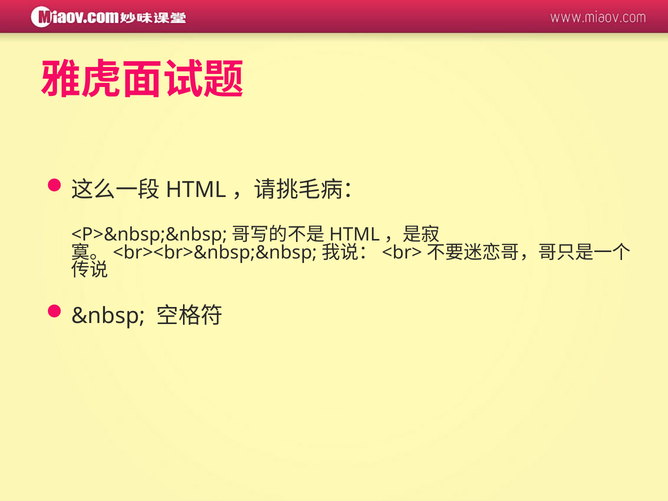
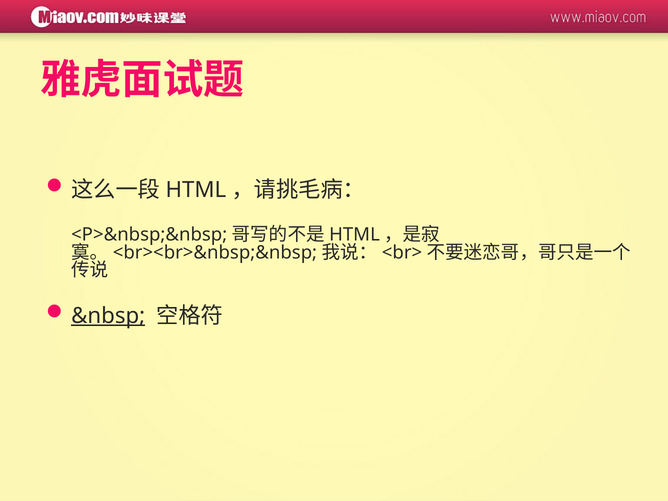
&nbsp underline: none -> present
